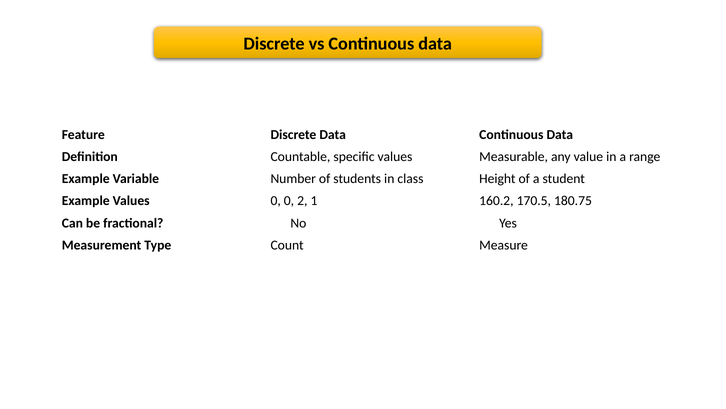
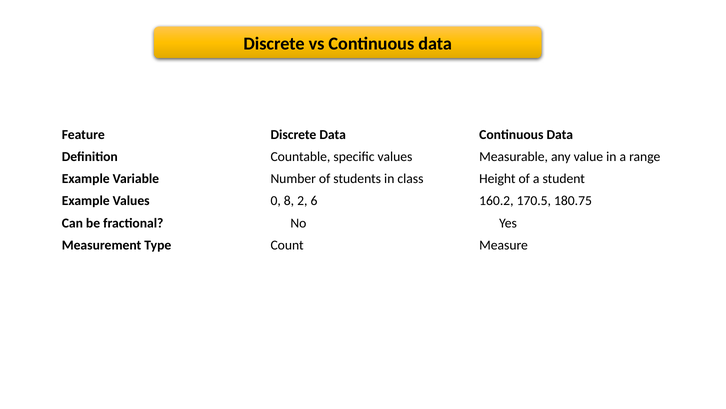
0 0: 0 -> 8
1: 1 -> 6
